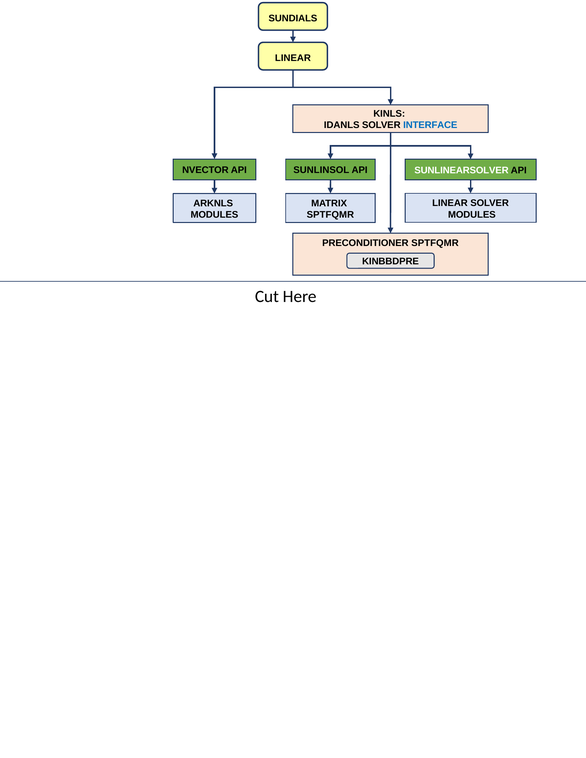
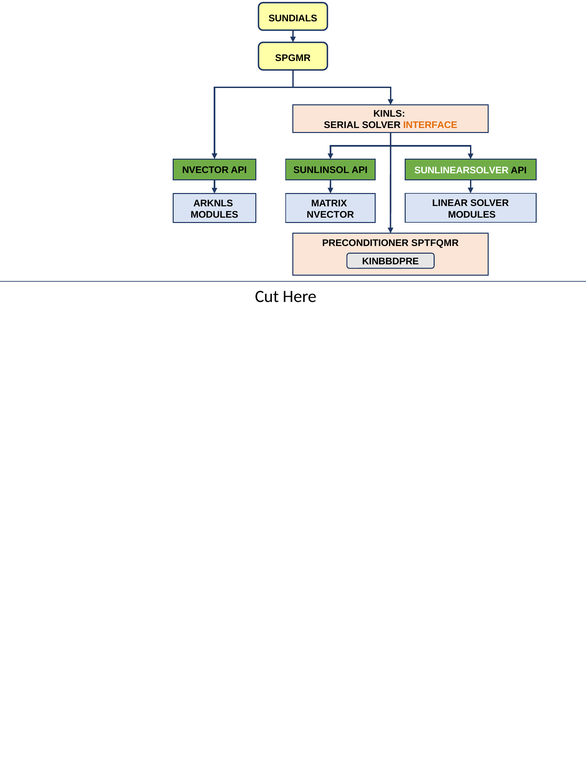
LINEAR at (293, 58): LINEAR -> SPGMR
IDANLS: IDANLS -> SERIAL
INTERFACE colour: blue -> orange
SPTFQMR at (330, 215): SPTFQMR -> NVECTOR
